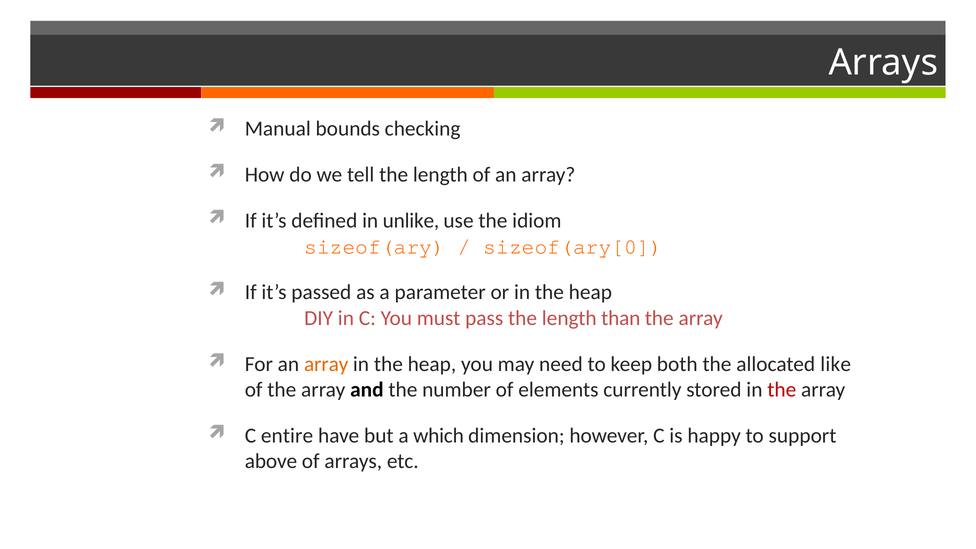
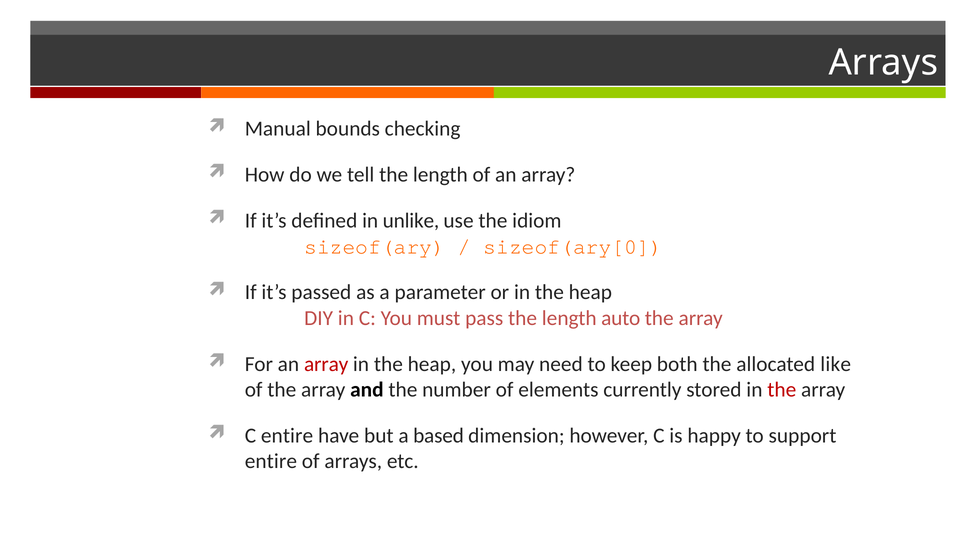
than: than -> auto
array at (326, 364) colour: orange -> red
which: which -> based
above at (271, 461): above -> entire
